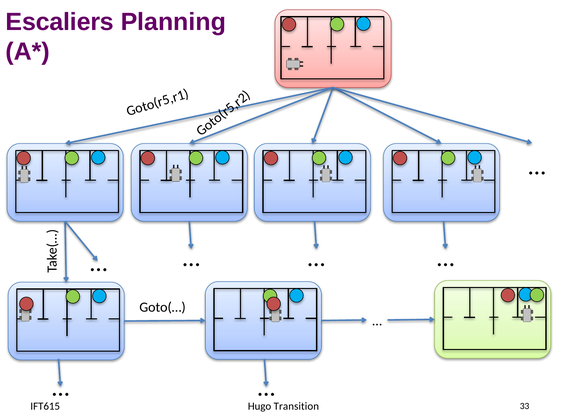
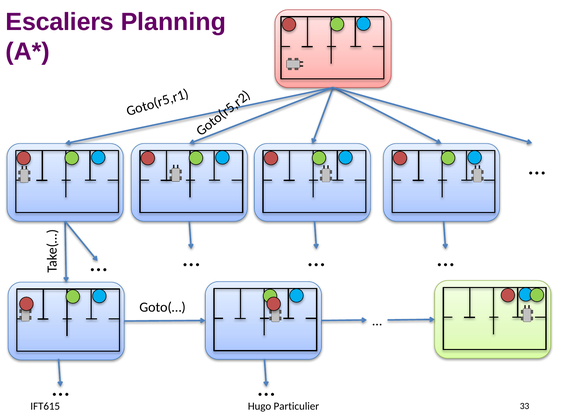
Transition: Transition -> Particulier
